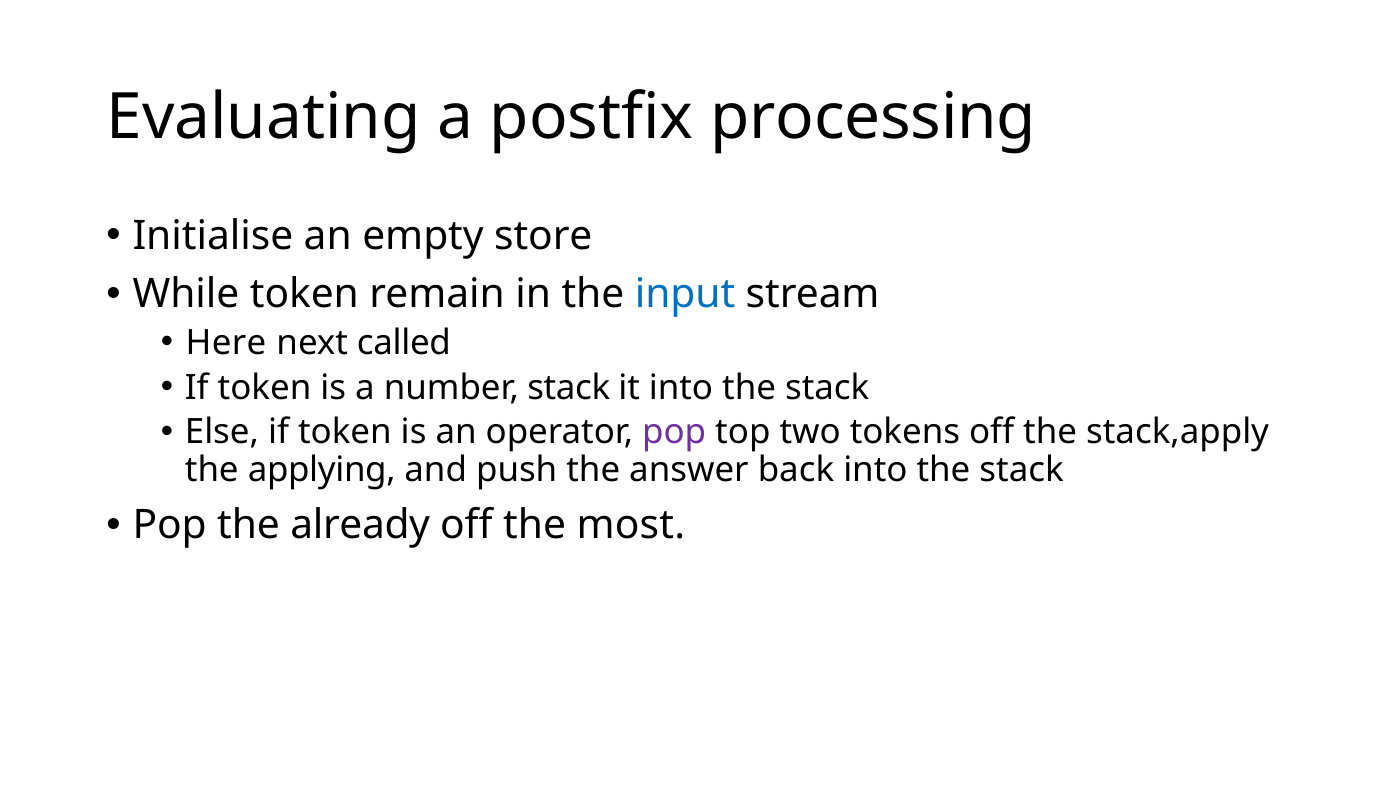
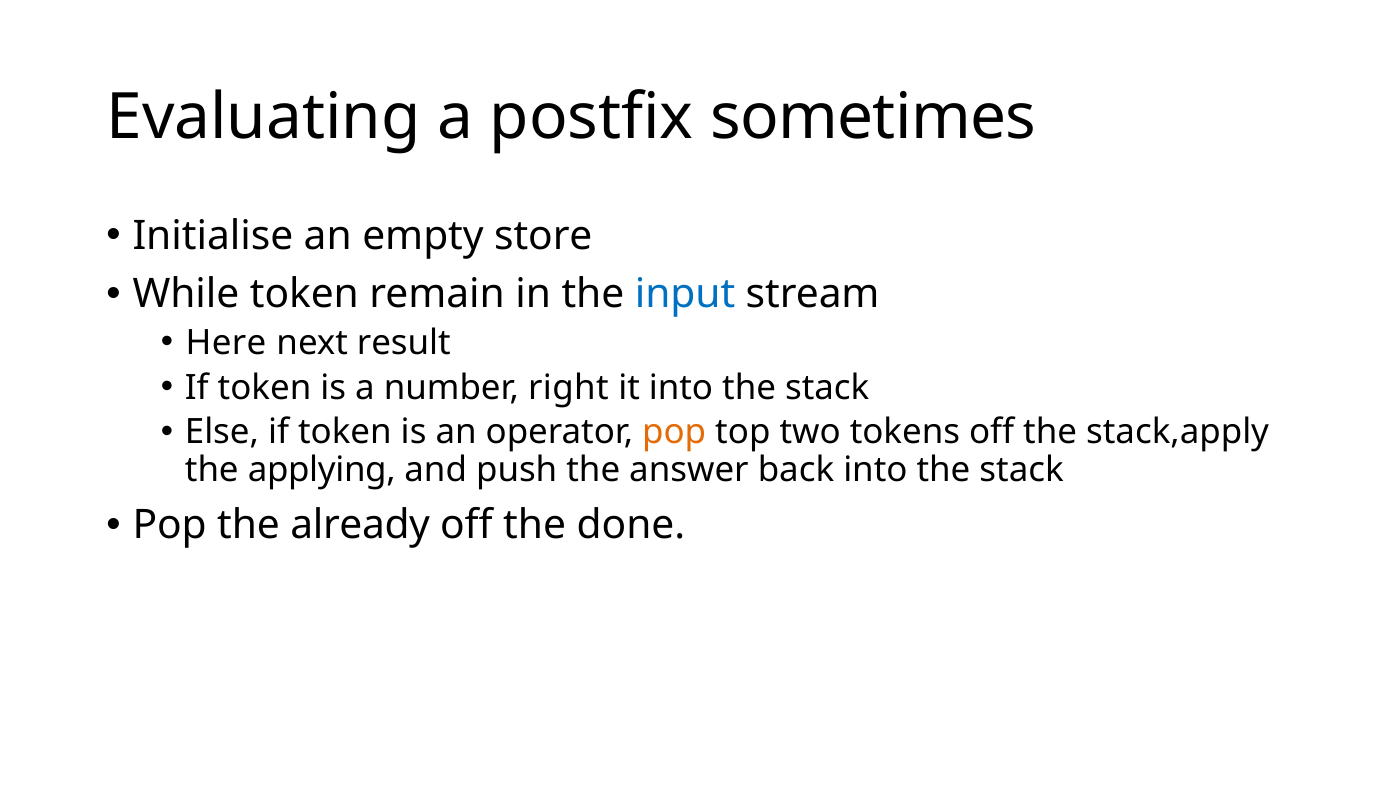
processing: processing -> sometimes
called: called -> result
number stack: stack -> right
pop at (674, 433) colour: purple -> orange
most: most -> done
